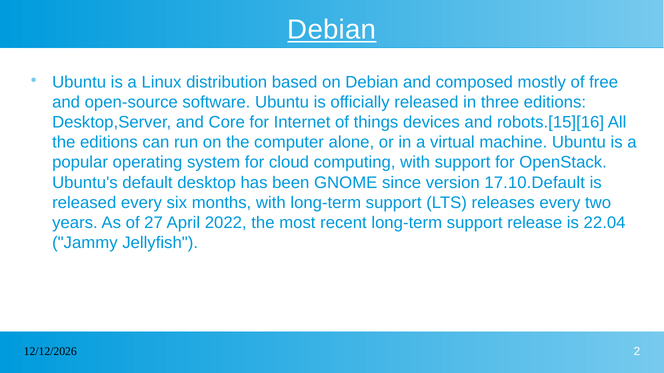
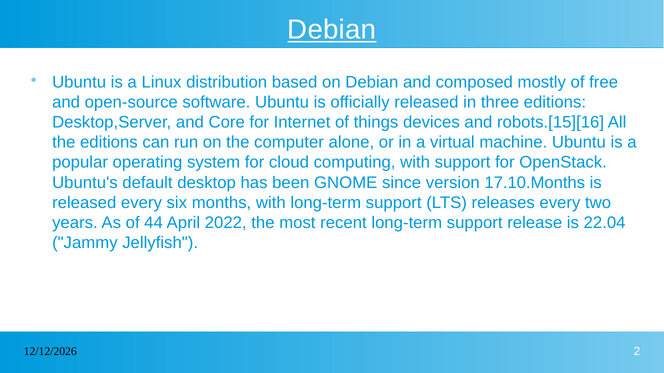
17.10.Default: 17.10.Default -> 17.10.Months
27: 27 -> 44
